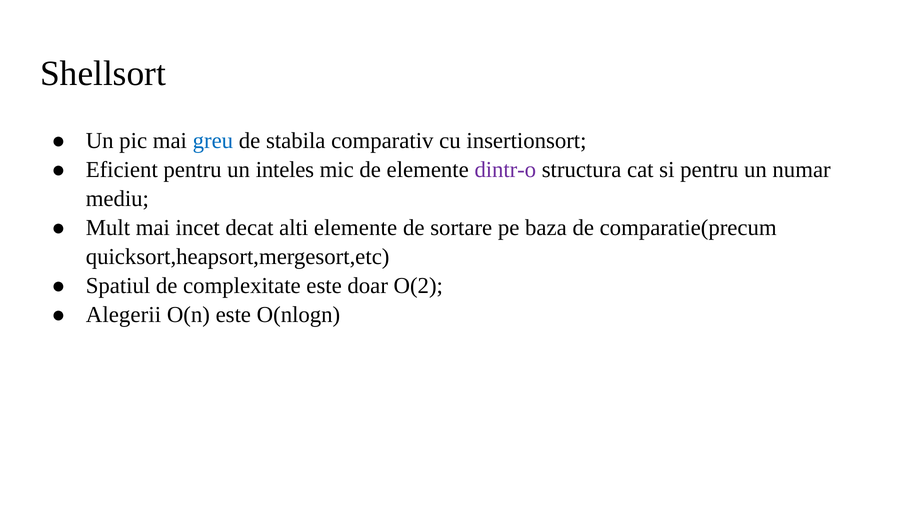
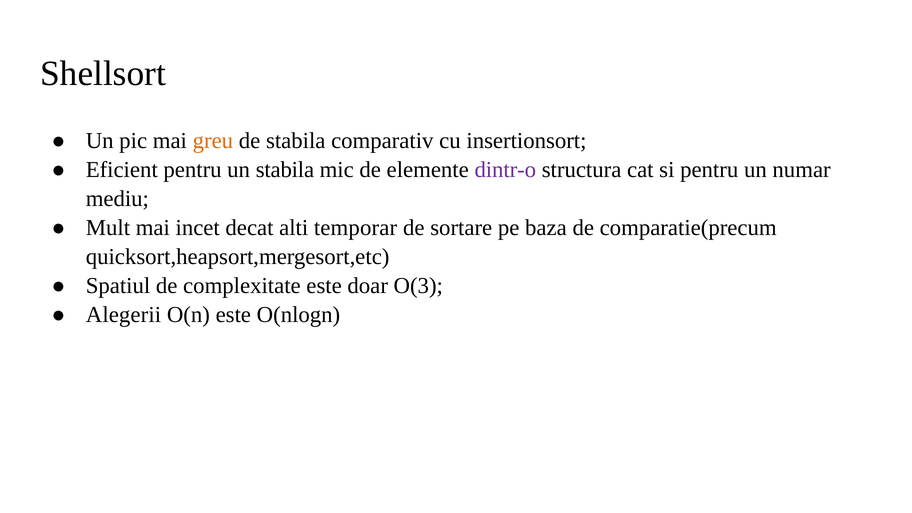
greu colour: blue -> orange
un inteles: inteles -> stabila
alti elemente: elemente -> temporar
O(2: O(2 -> O(3
